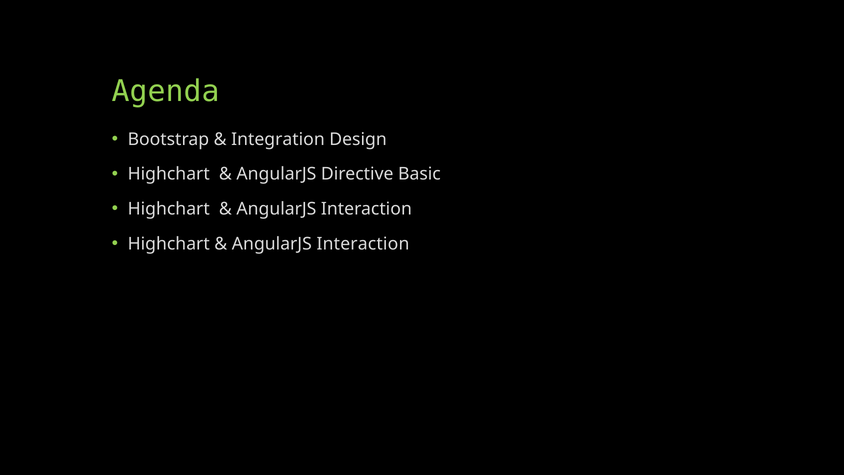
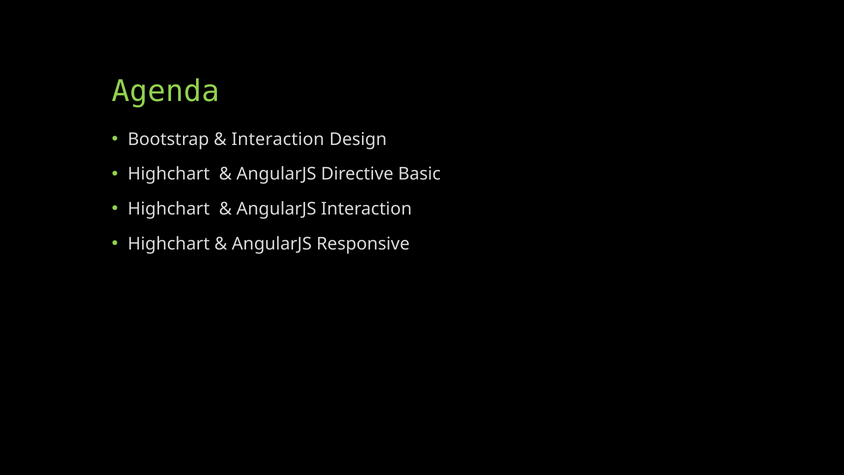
Integration at (278, 139): Integration -> Interaction
Interaction at (363, 244): Interaction -> Responsive
